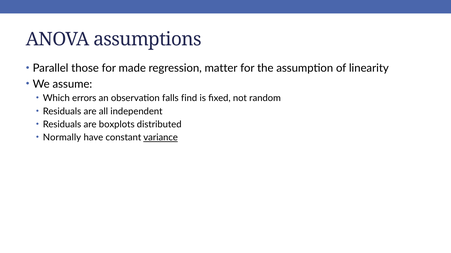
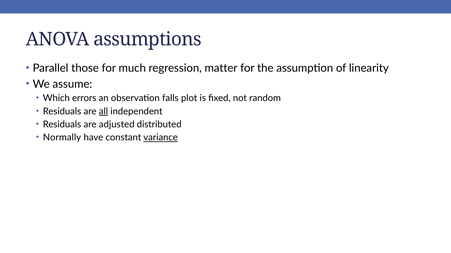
made: made -> much
find: find -> plot
all underline: none -> present
boxplots: boxplots -> adjusted
